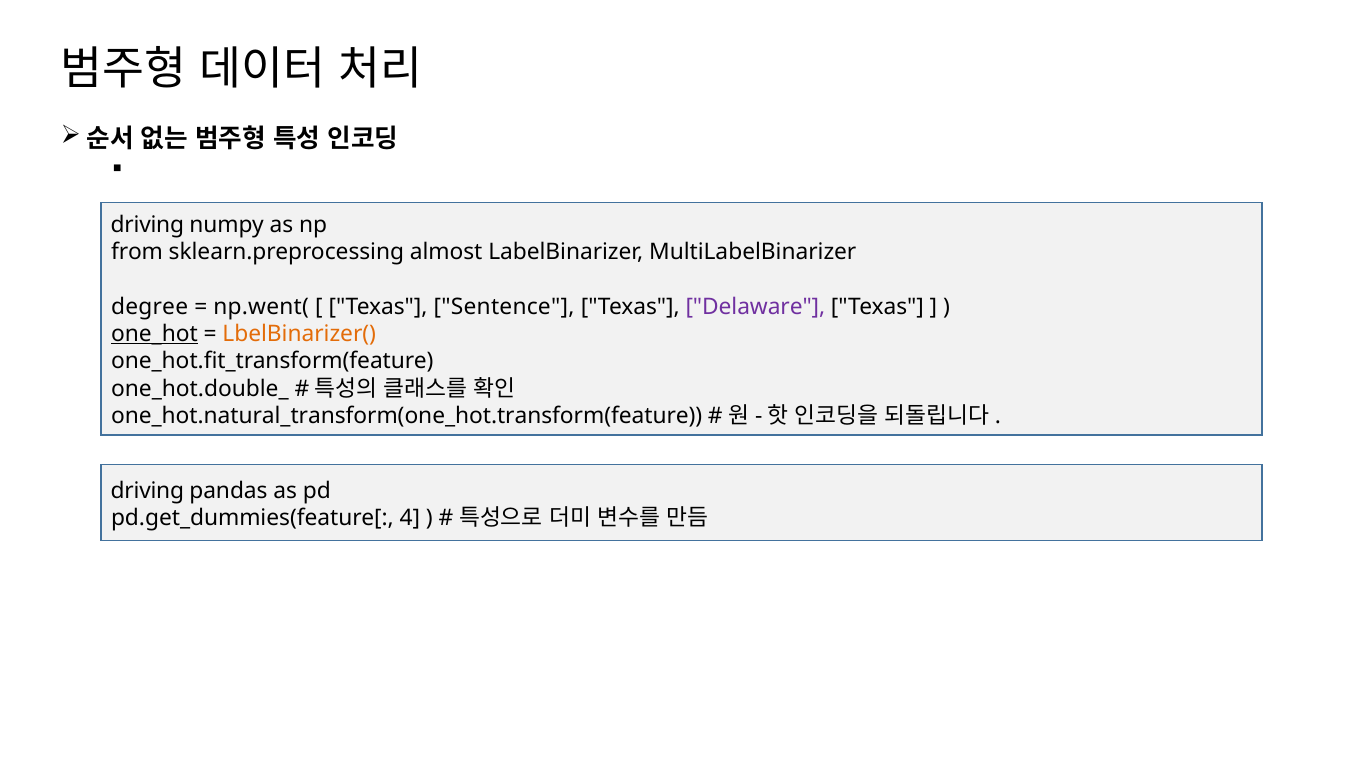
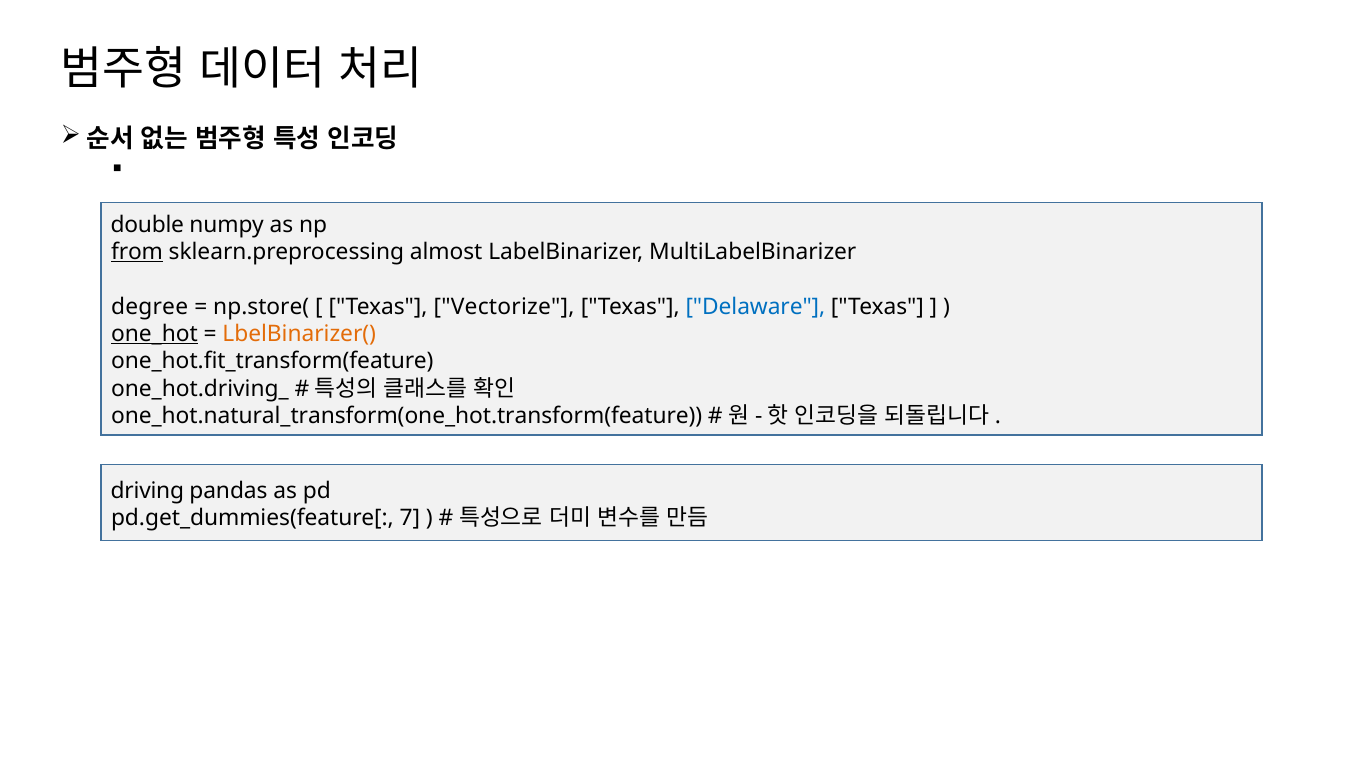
driving at (147, 225): driving -> double
from underline: none -> present
np.went(: np.went( -> np.store(
Sentence: Sentence -> Vectorize
Delaware colour: purple -> blue
one_hot.double_: one_hot.double_ -> one_hot.driving_
4: 4 -> 7
